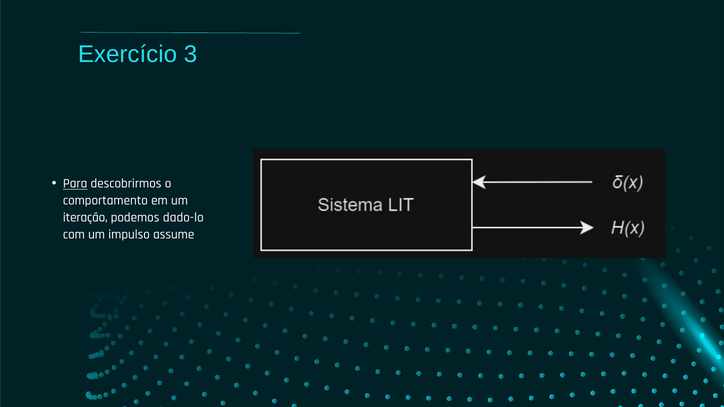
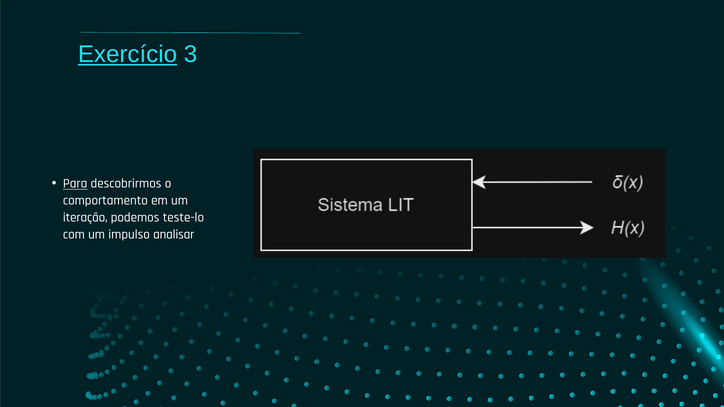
Exercício underline: none -> present
dado-lo: dado-lo -> teste-lo
assume: assume -> analisar
